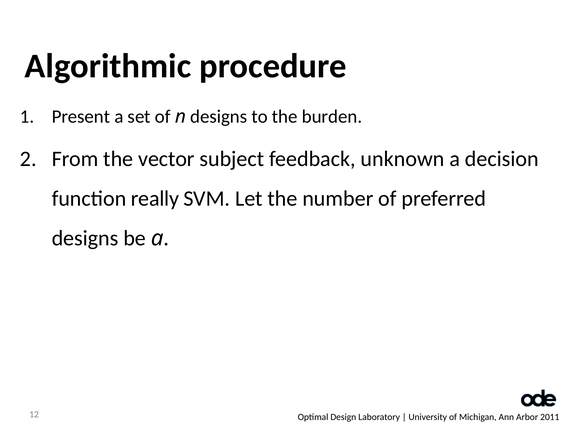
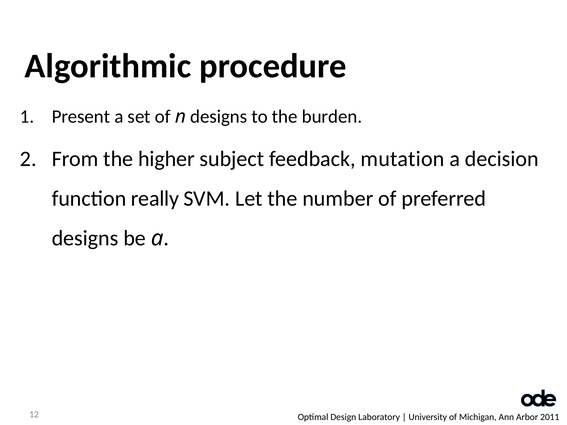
vector: vector -> higher
unknown: unknown -> mutation
